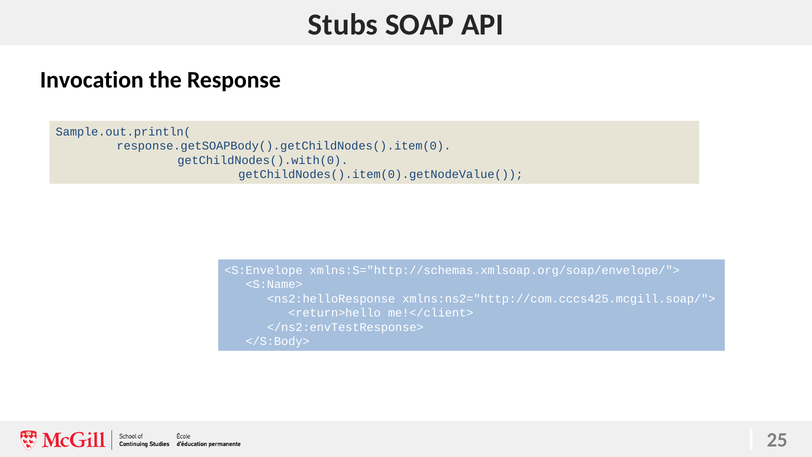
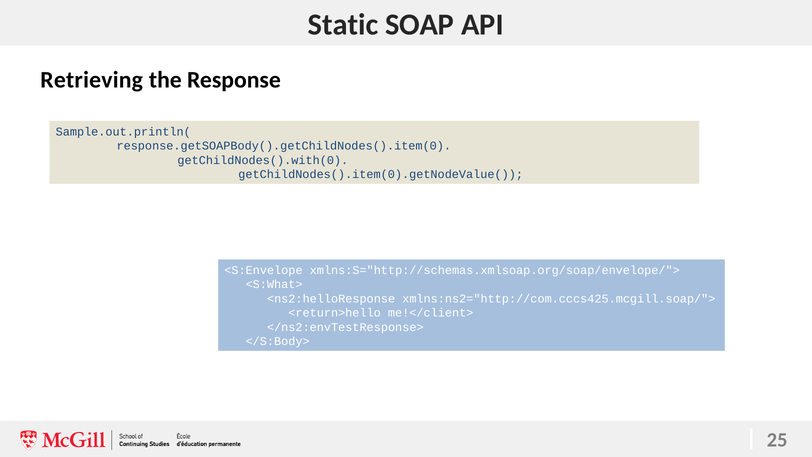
Stubs: Stubs -> Static
Invocation: Invocation -> Retrieving
<S:Name>: <S:Name> -> <S:What>
